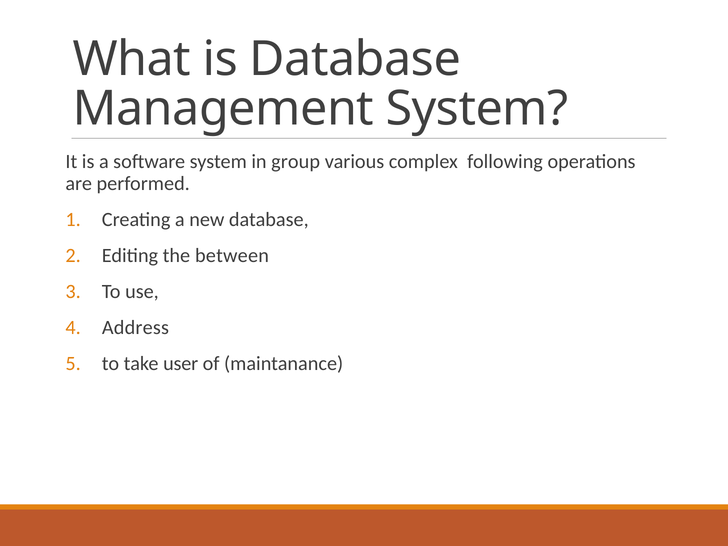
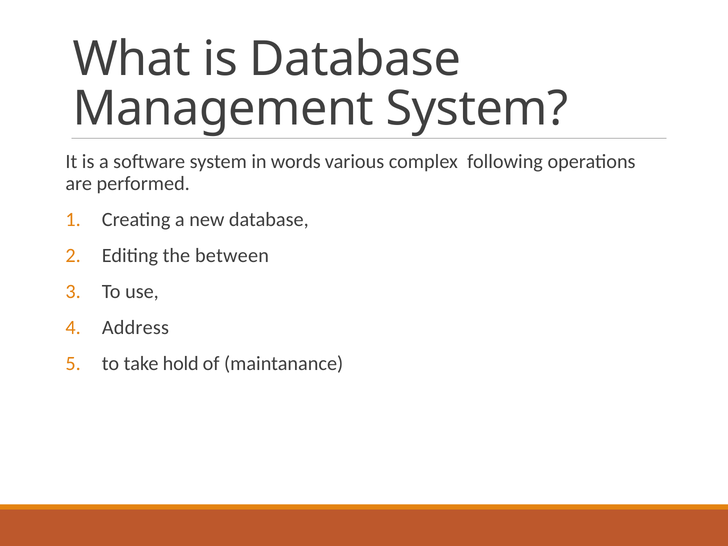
group: group -> words
user: user -> hold
